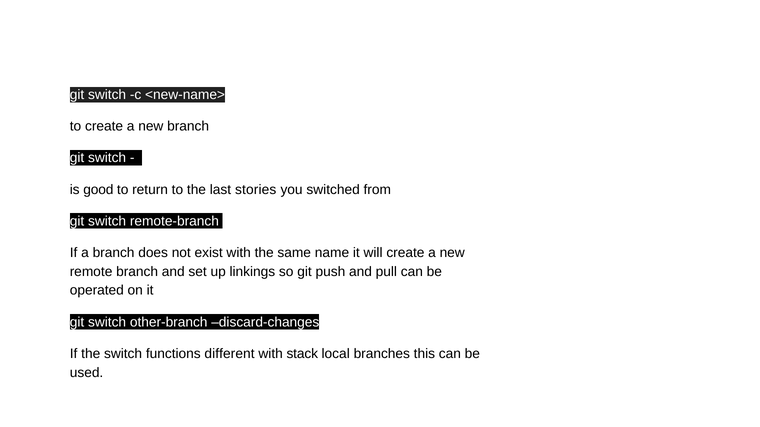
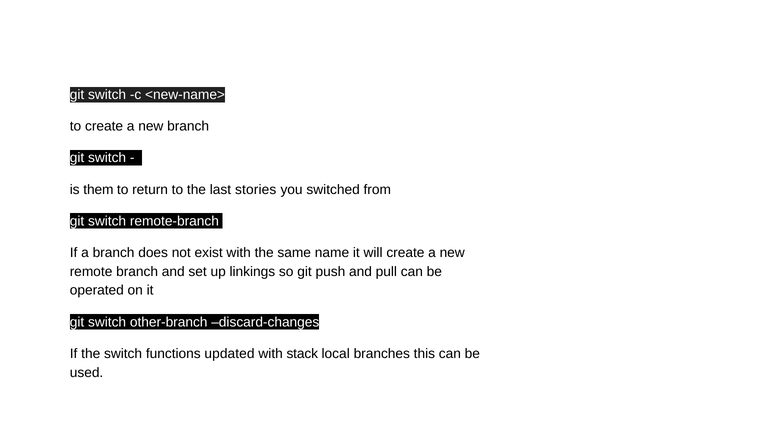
good: good -> them
different: different -> updated
